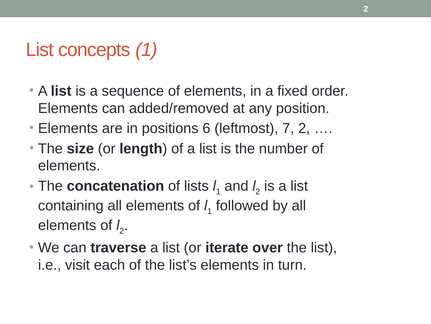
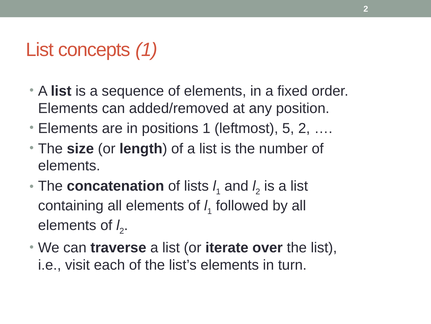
positions 6: 6 -> 1
7: 7 -> 5
